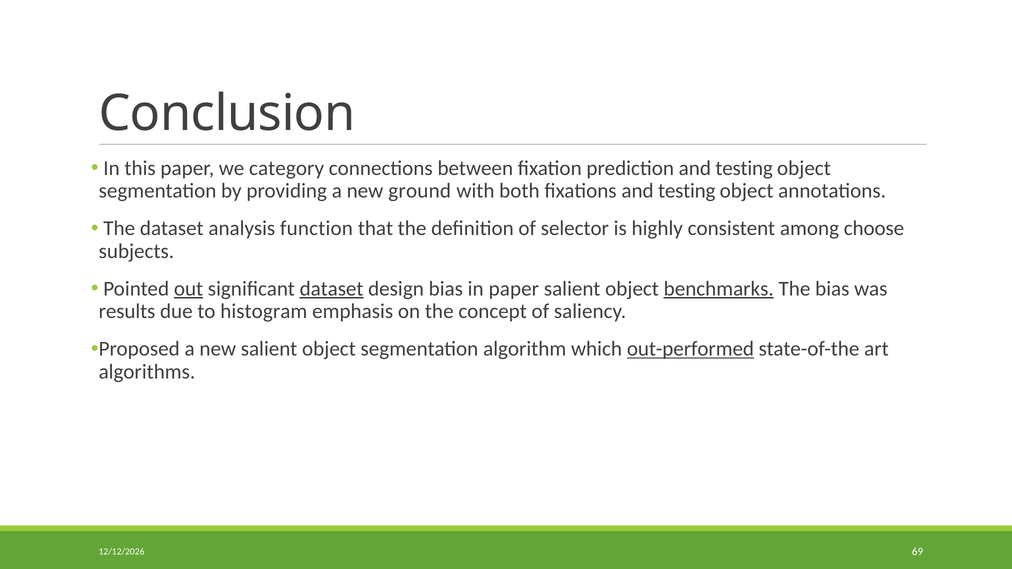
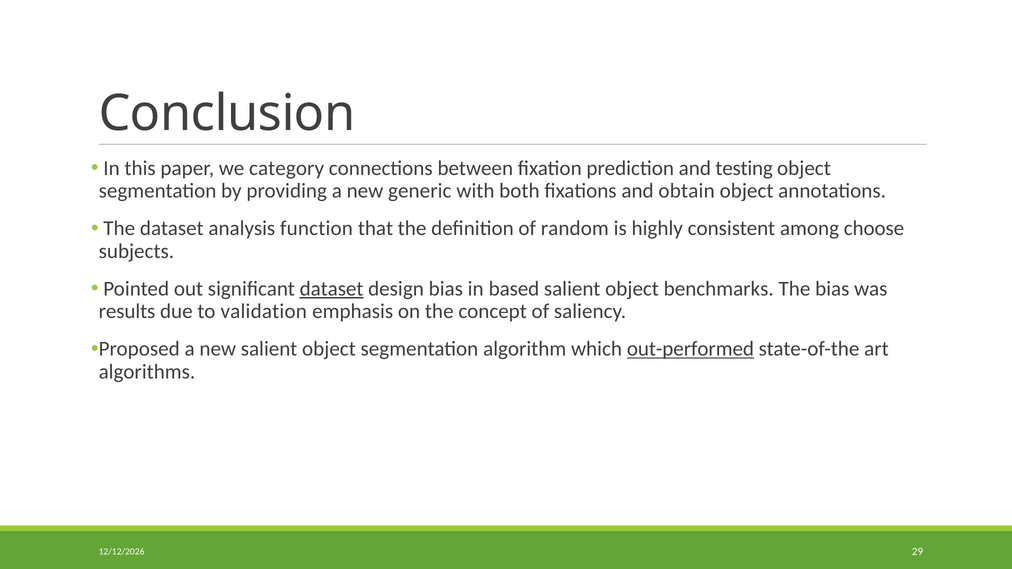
ground: ground -> generic
fixations and testing: testing -> obtain
selector: selector -> random
out underline: present -> none
in paper: paper -> based
benchmarks underline: present -> none
histogram: histogram -> validation
69: 69 -> 29
